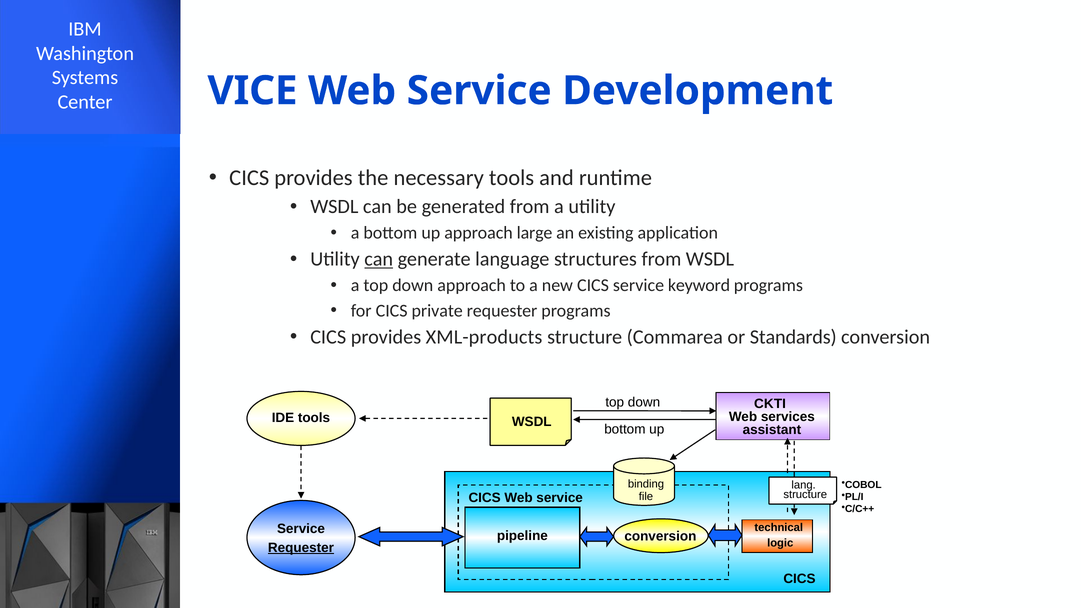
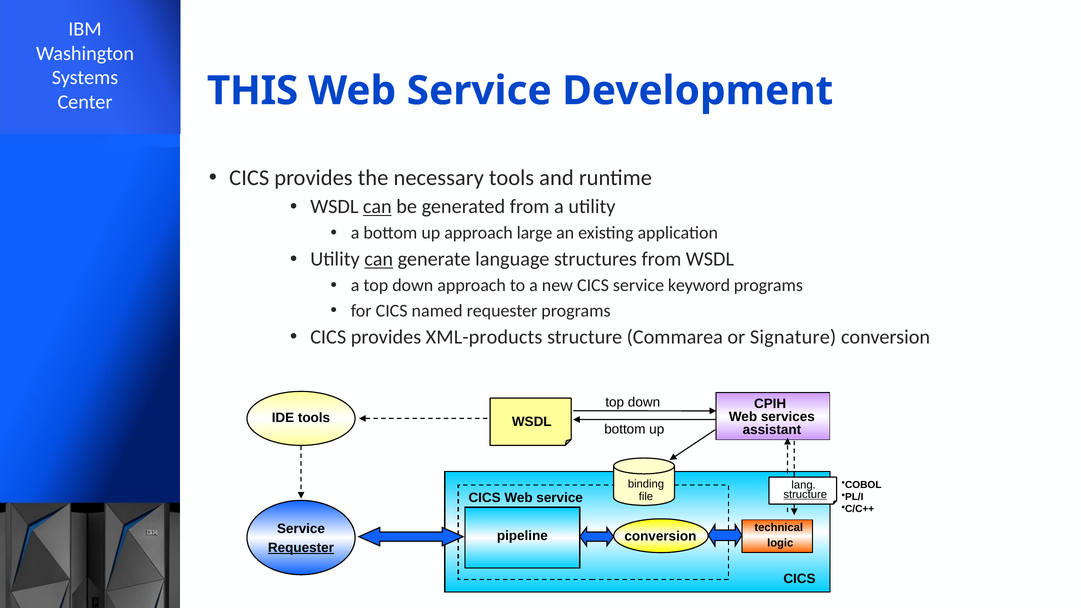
VICE: VICE -> THIS
can at (377, 207) underline: none -> present
private: private -> named
Standards: Standards -> Signature
CKTI: CKTI -> CPIH
structure at (805, 495) underline: none -> present
